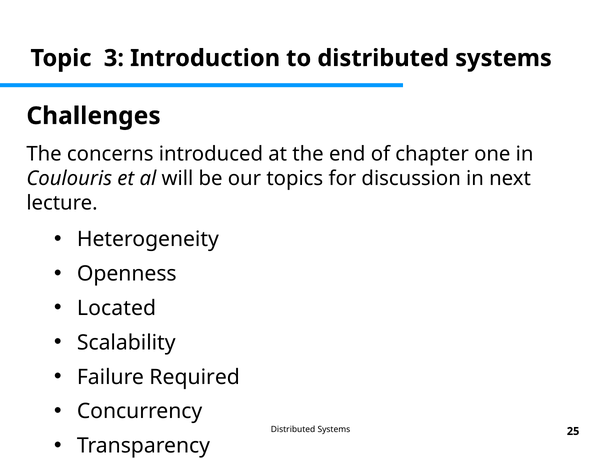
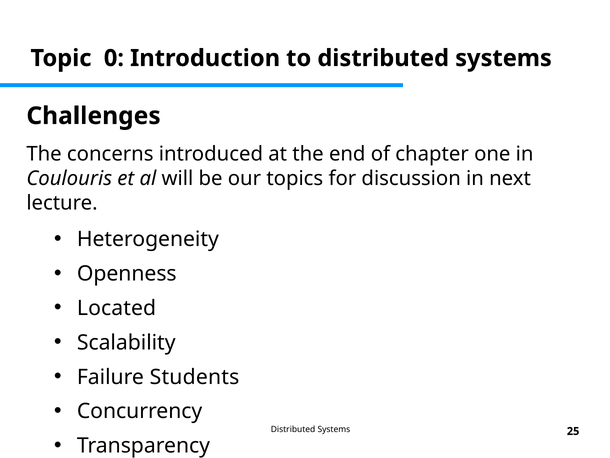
3: 3 -> 0
Required: Required -> Students
